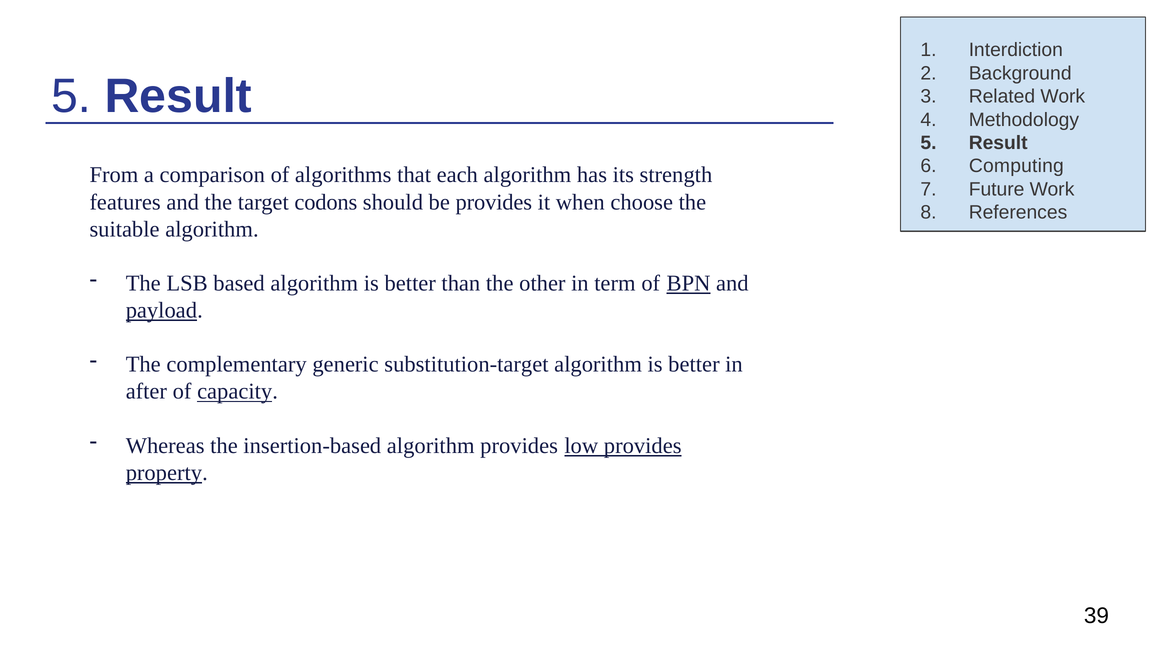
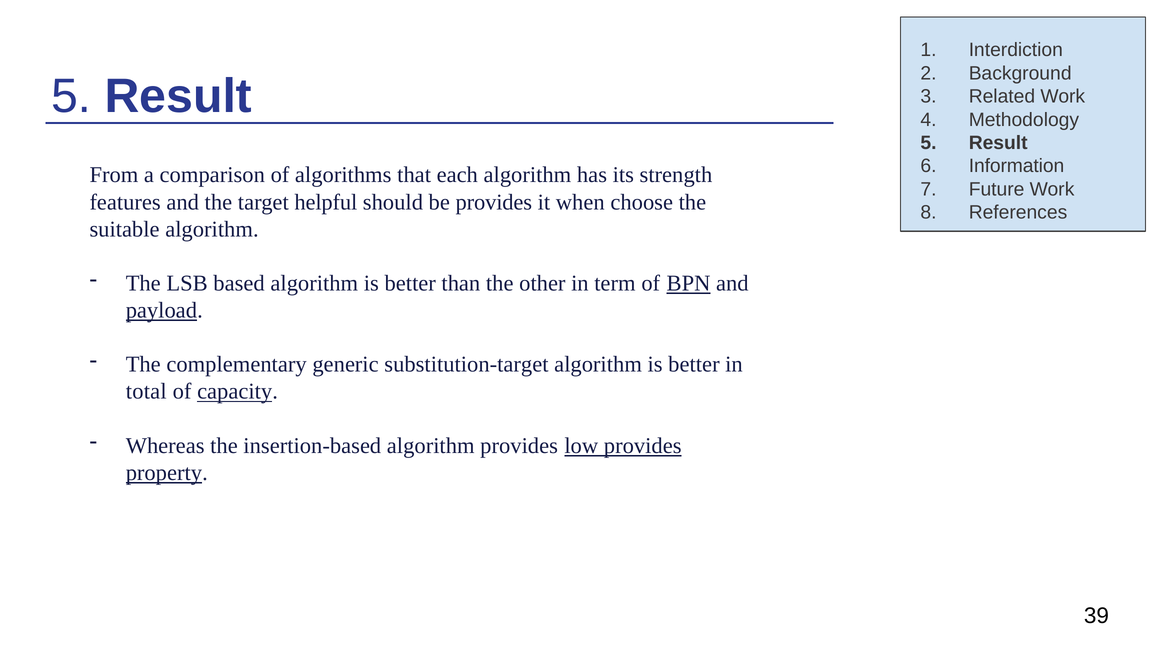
Computing: Computing -> Information
codons: codons -> helpful
after: after -> total
